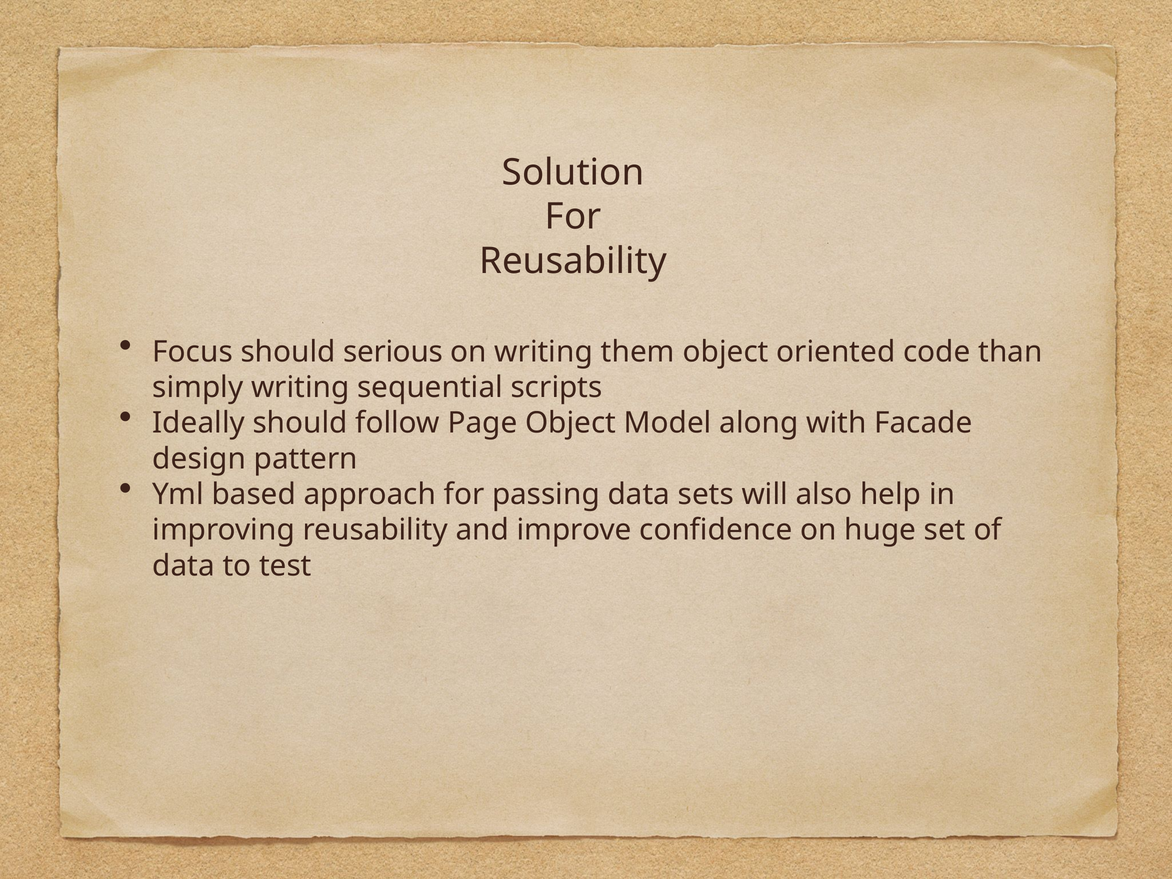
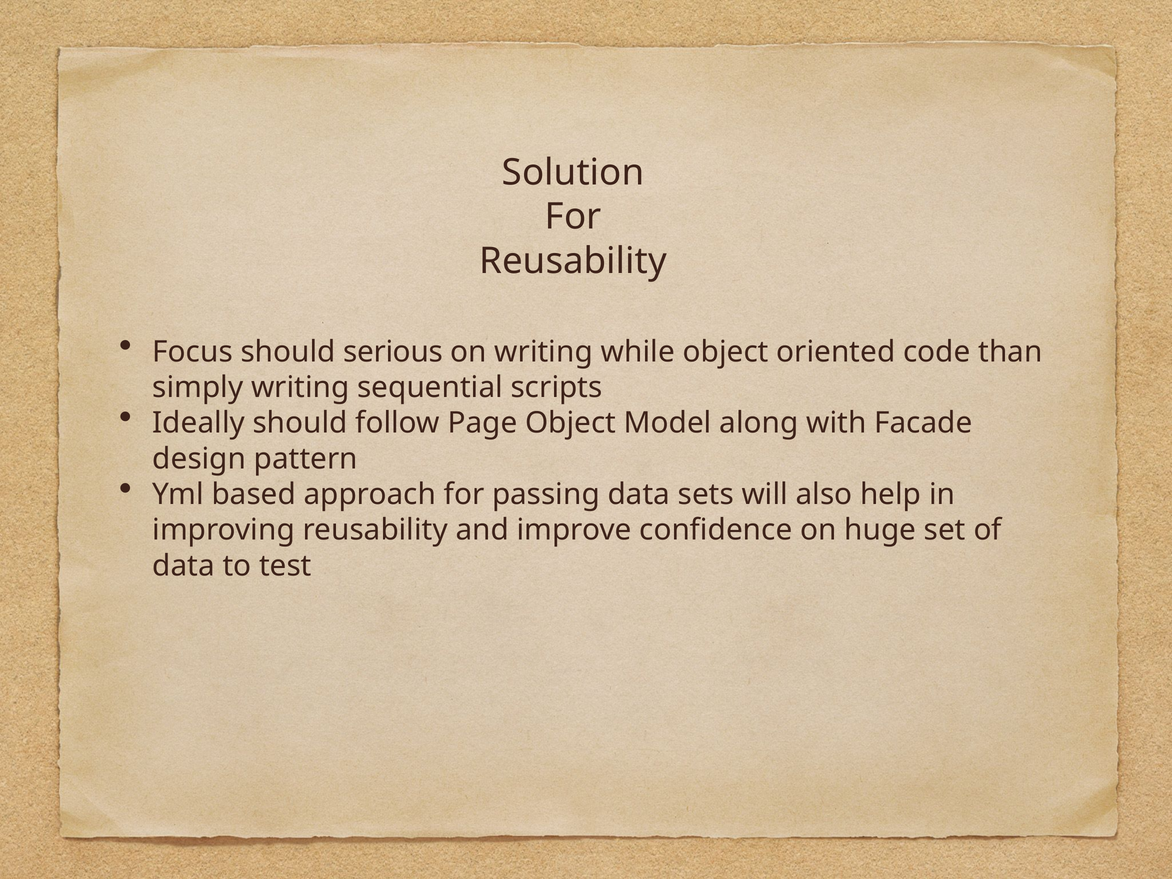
them: them -> while
